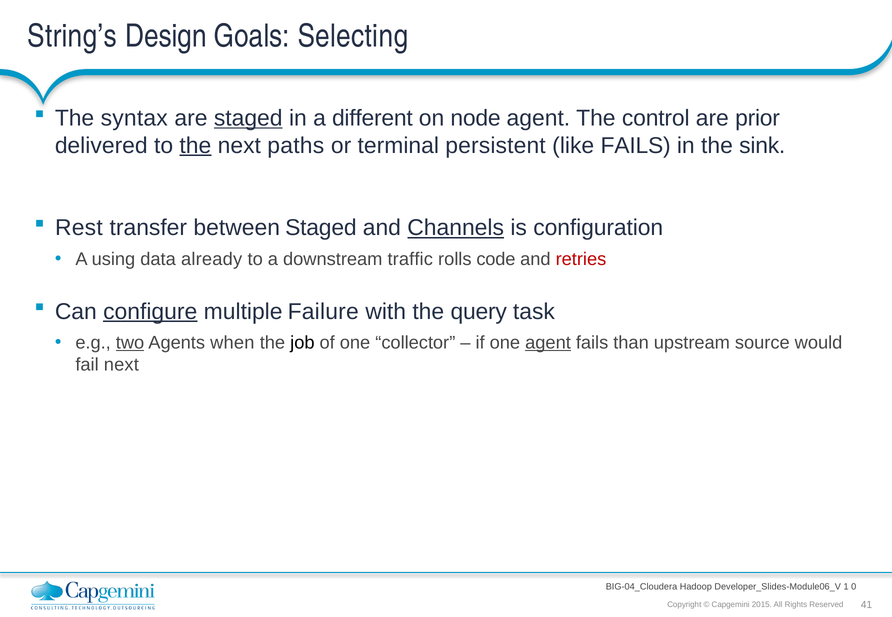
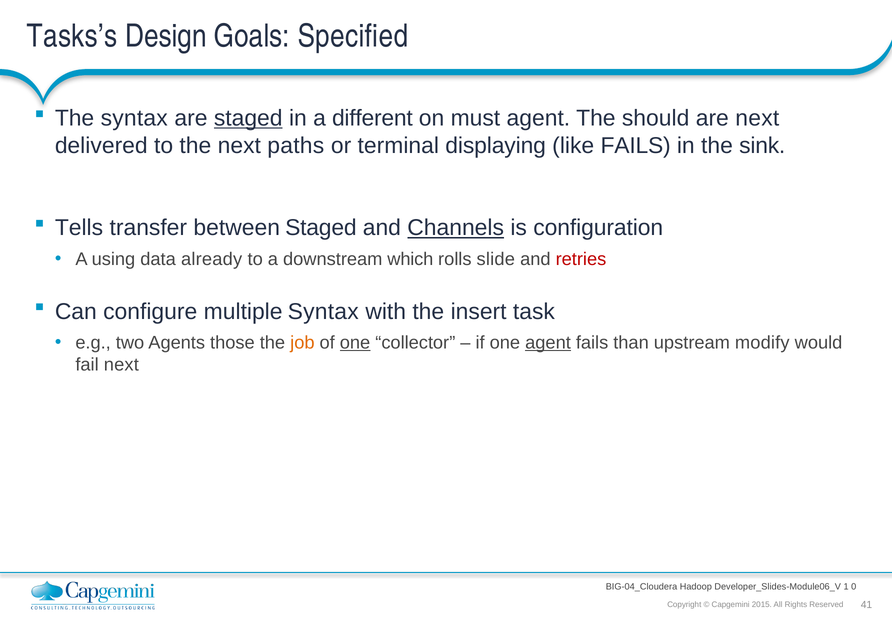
String’s: String’s -> Tasks’s
Selecting: Selecting -> Specified
node: node -> must
control: control -> should
are prior: prior -> next
the at (195, 146) underline: present -> none
persistent: persistent -> displaying
Rest: Rest -> Tells
traffic: traffic -> which
code: code -> slide
configure underline: present -> none
multiple Failure: Failure -> Syntax
query: query -> insert
two underline: present -> none
when: when -> those
job colour: black -> orange
one at (355, 343) underline: none -> present
source: source -> modify
